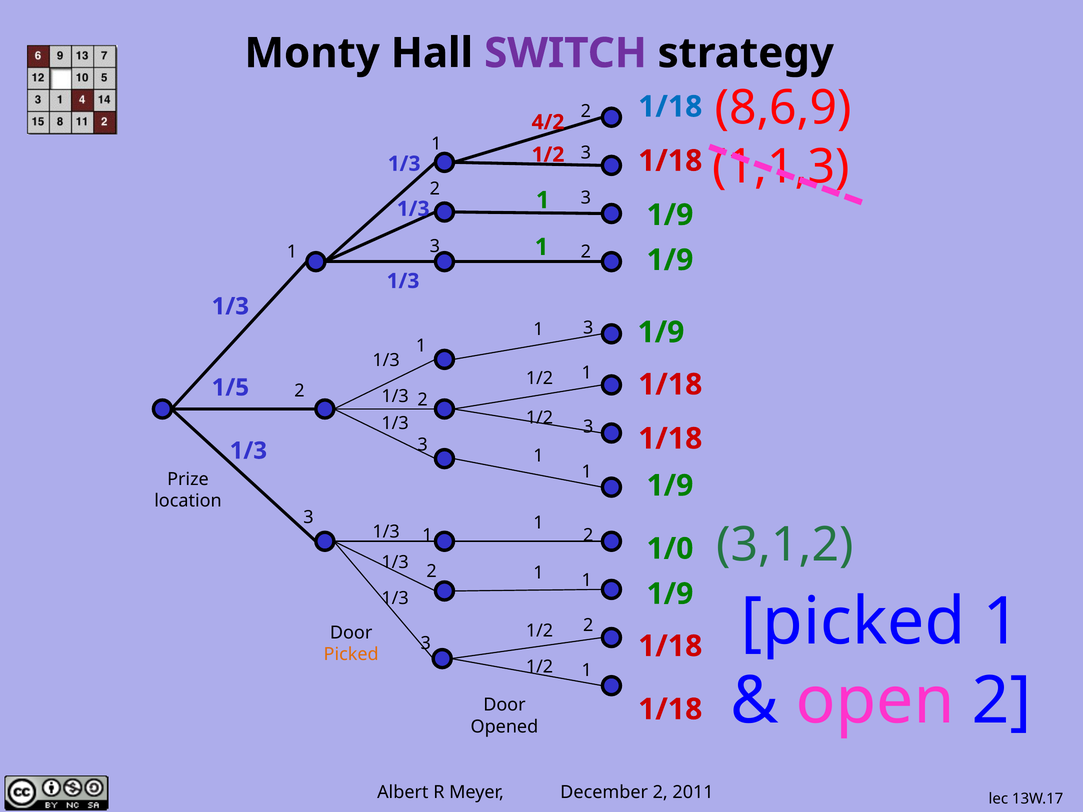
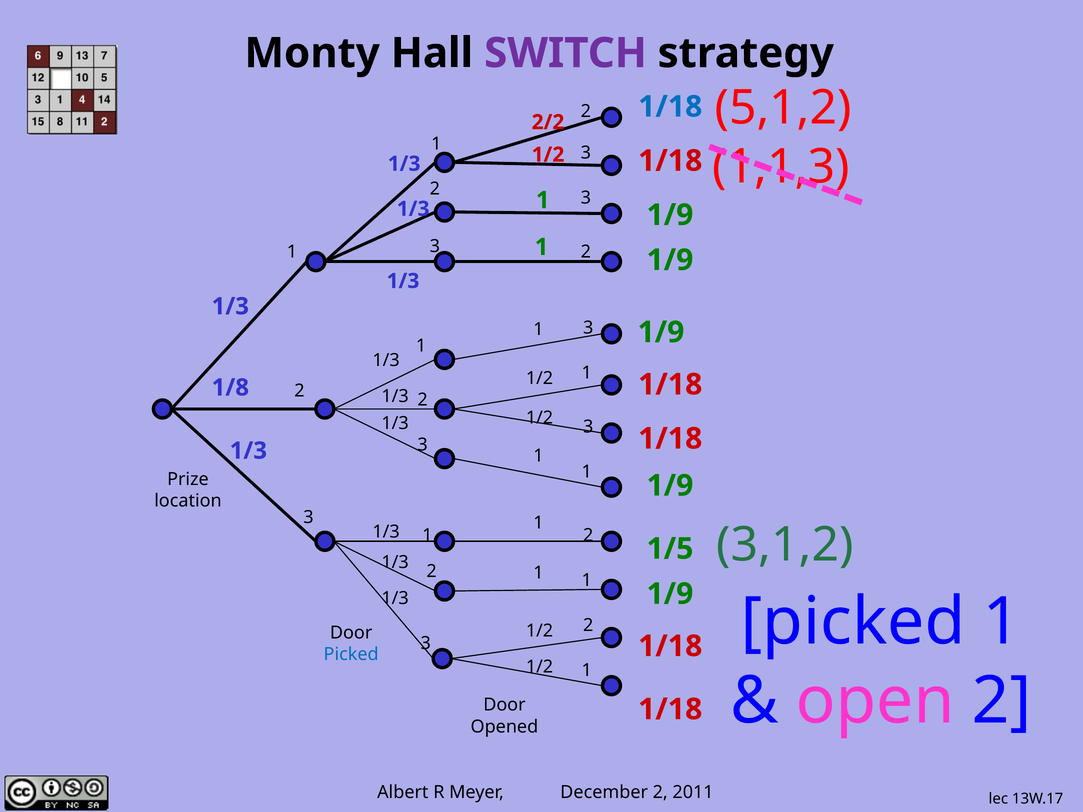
8,6,9: 8,6,9 -> 5,1,2
4/2: 4/2 -> 2/2
1/5: 1/5 -> 1/8
1/0: 1/0 -> 1/5
Picked at (351, 655) colour: orange -> blue
